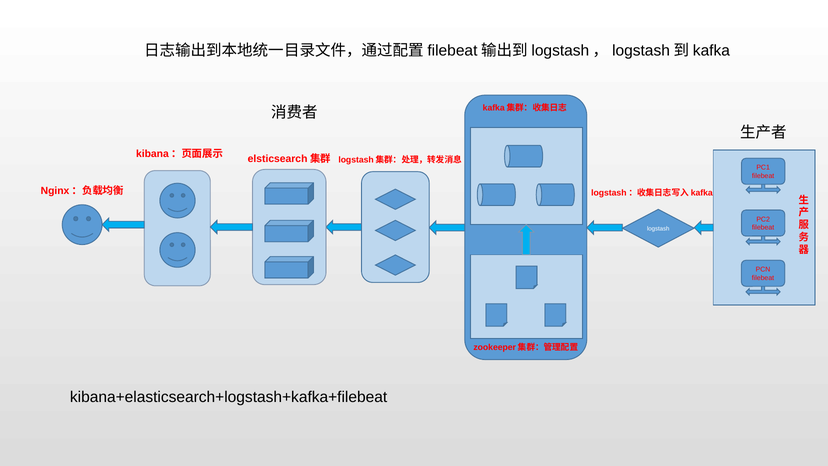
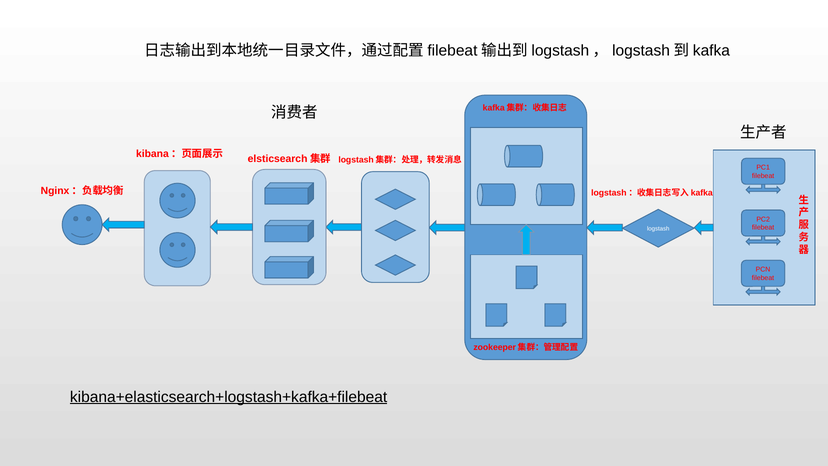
kibana+elasticsearch+logstash+kafka+filebeat underline: none -> present
